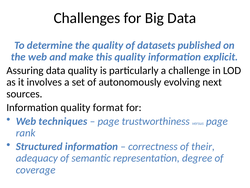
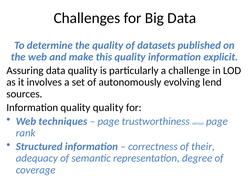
next: next -> lend
quality format: format -> quality
